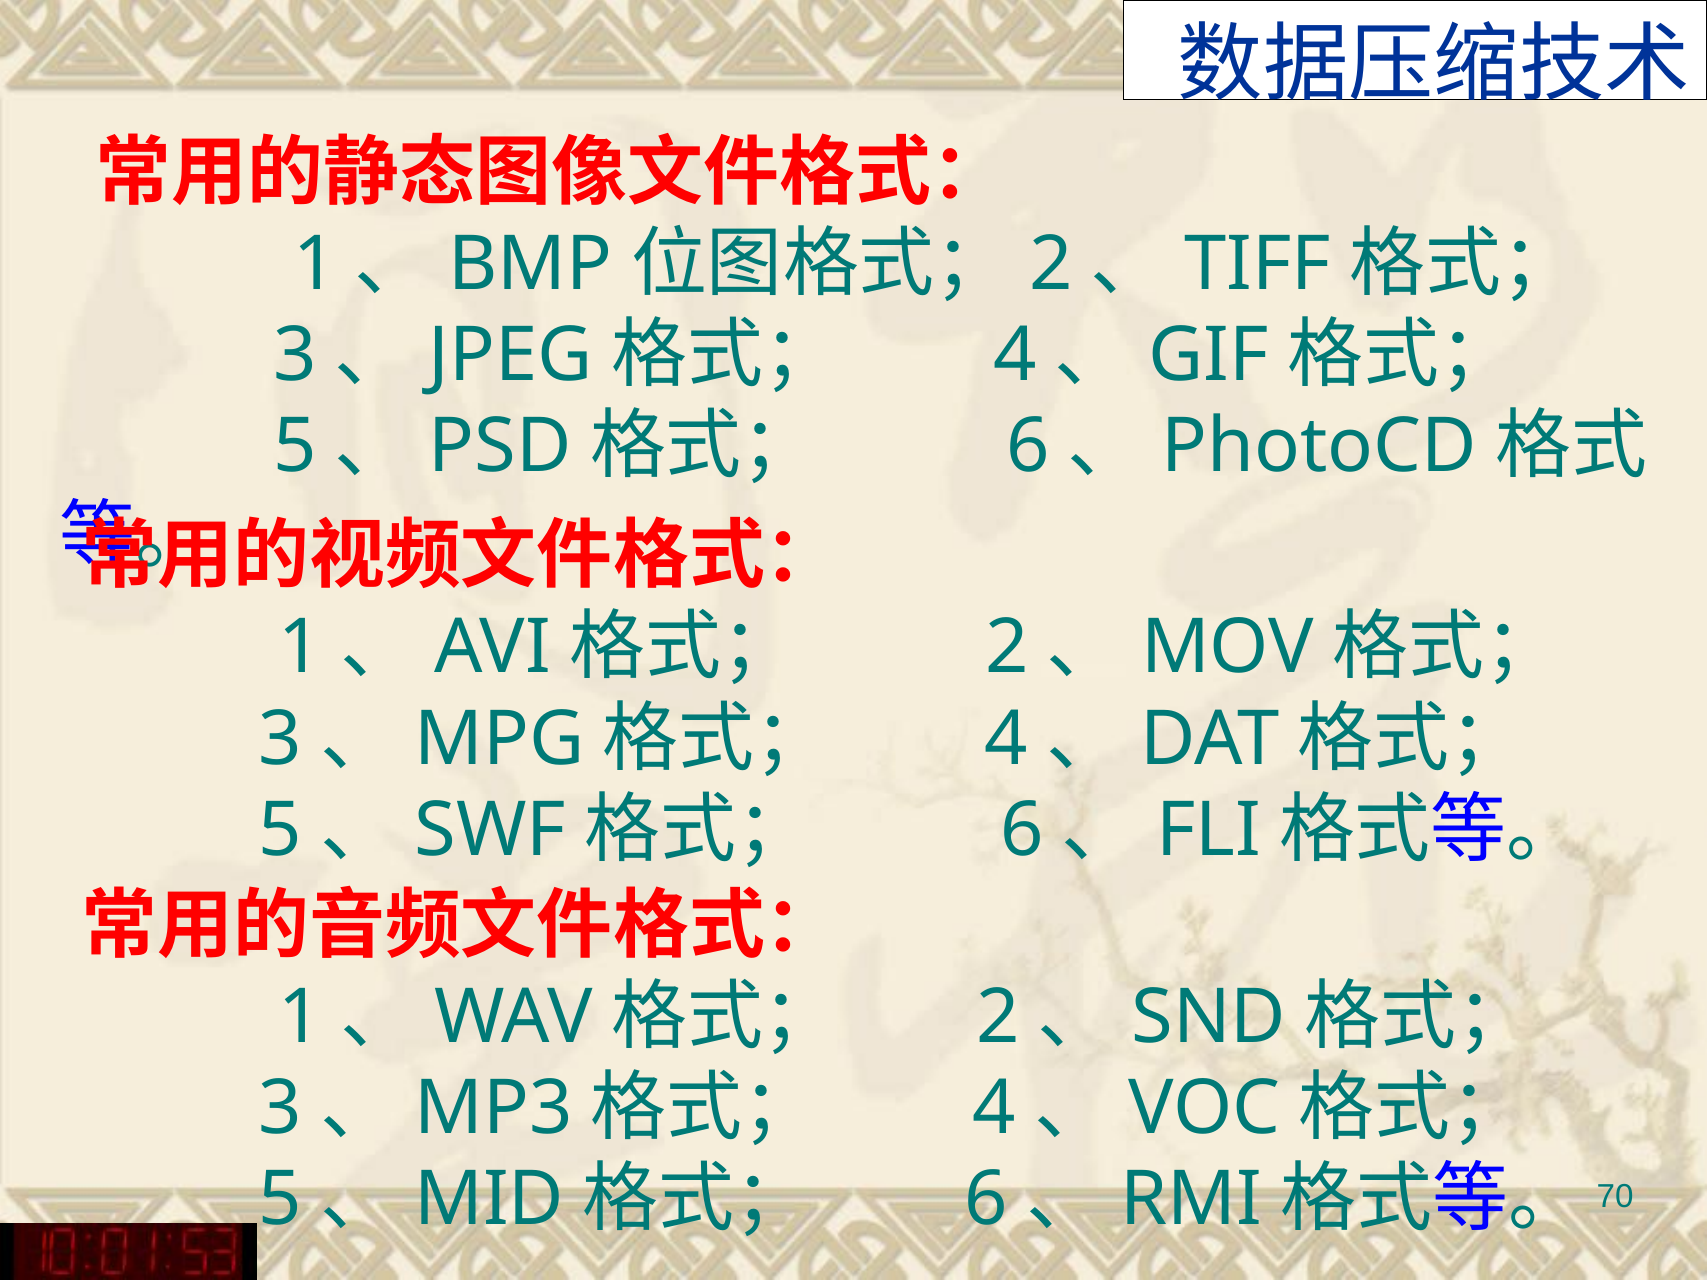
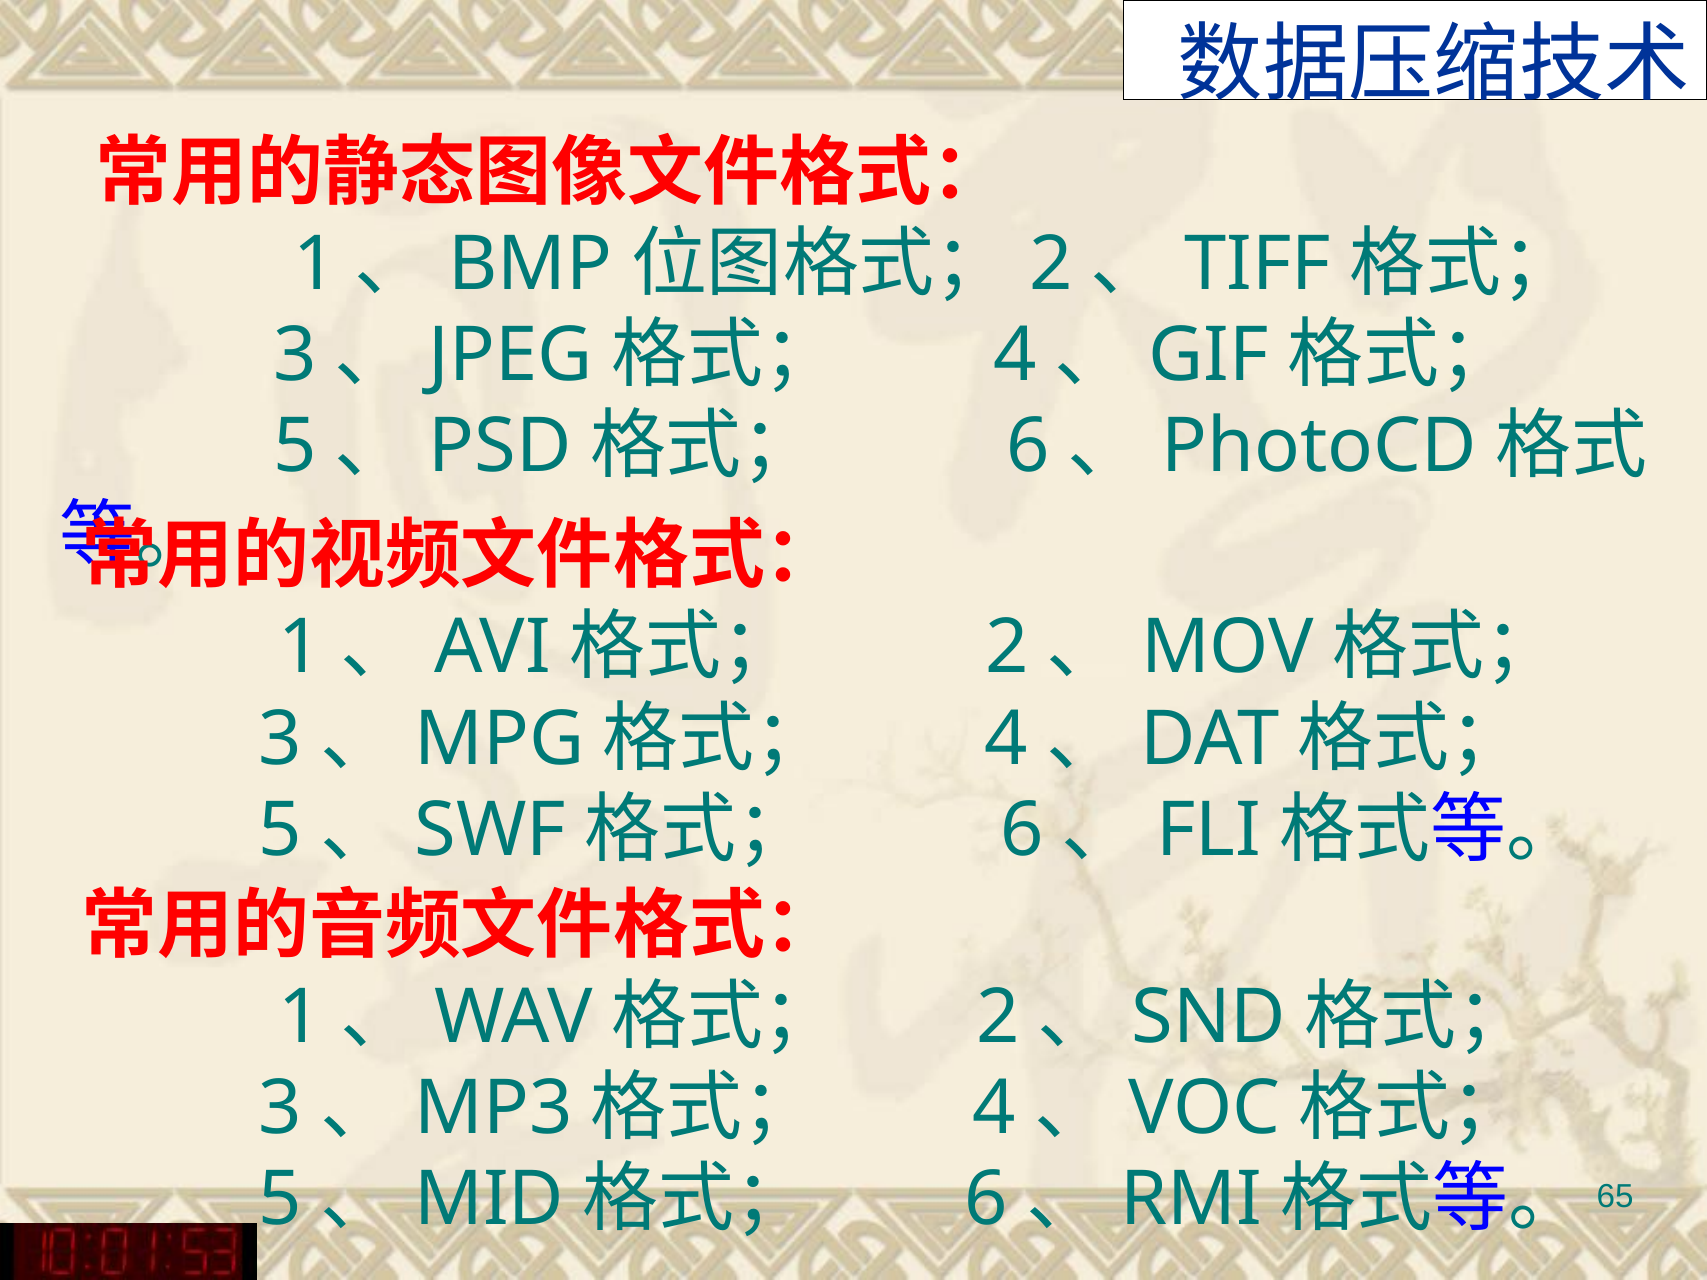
70: 70 -> 65
